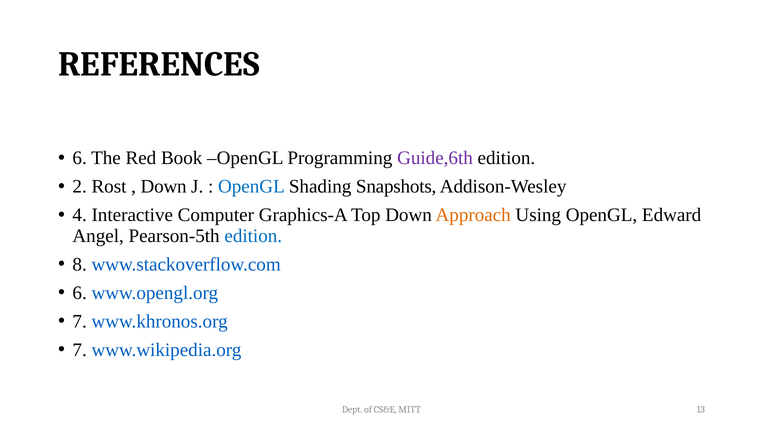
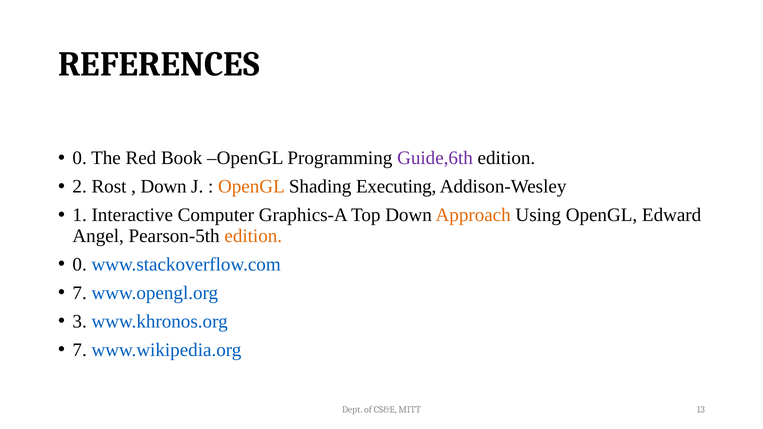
6 at (80, 158): 6 -> 0
OpenGL at (251, 187) colour: blue -> orange
Snapshots: Snapshots -> Executing
4: 4 -> 1
edition at (253, 236) colour: blue -> orange
8 at (80, 264): 8 -> 0
6 at (80, 293): 6 -> 7
7 at (80, 321): 7 -> 3
